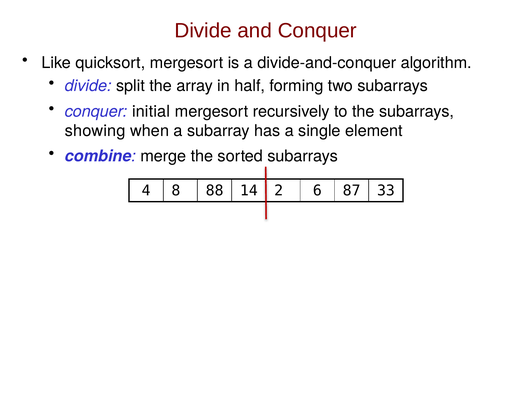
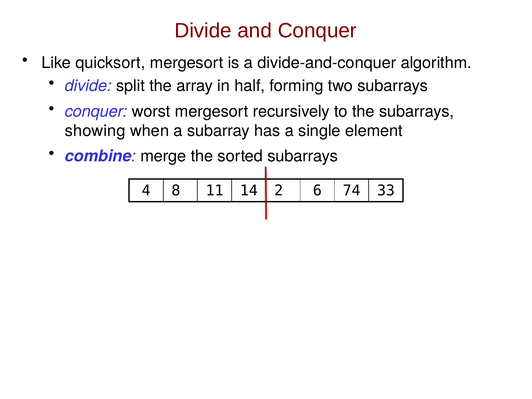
initial: initial -> worst
88: 88 -> 11
87: 87 -> 74
